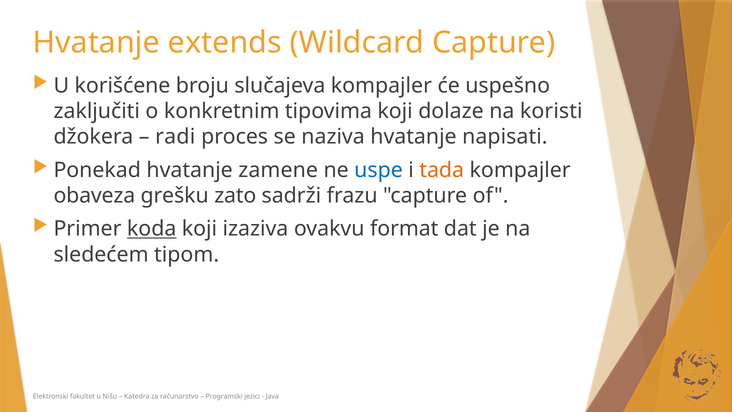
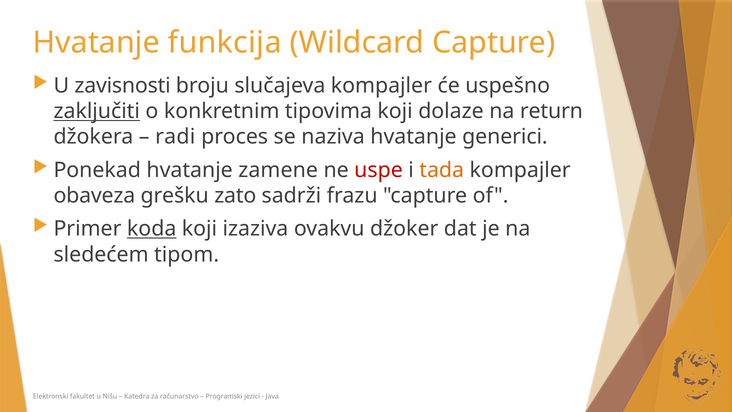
extends: extends -> funkcija
korišćene: korišćene -> zavisnosti
zaključiti underline: none -> present
koristi: koristi -> return
napisati: napisati -> generici
uspe colour: blue -> red
format: format -> džoker
